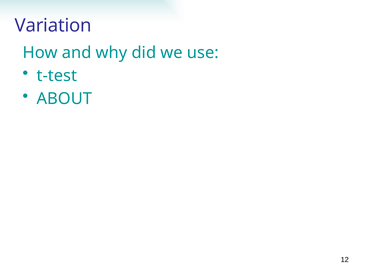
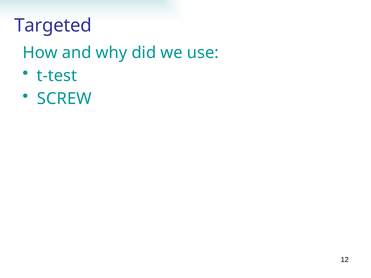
Variation: Variation -> Targeted
ABOUT: ABOUT -> SCREW
